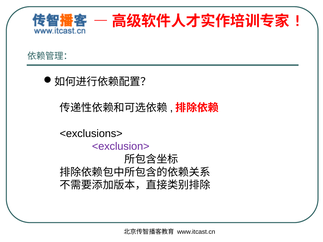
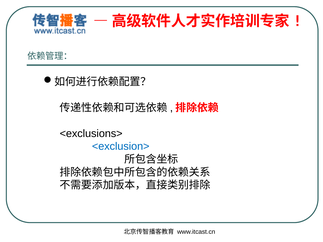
<exclusion> colour: purple -> blue
